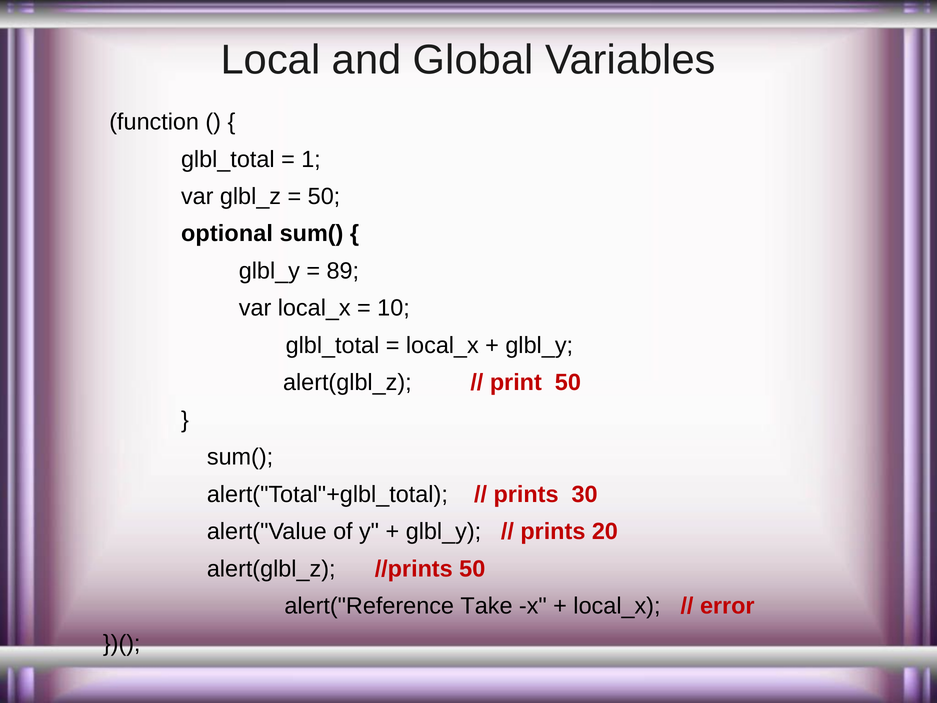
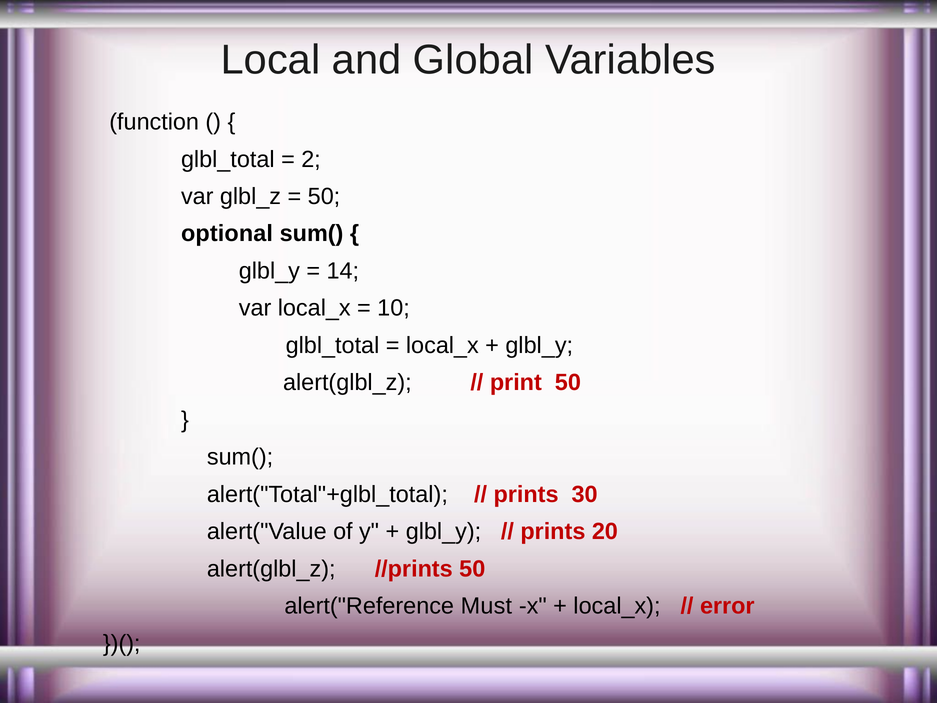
1: 1 -> 2
89: 89 -> 14
Take: Take -> Must
